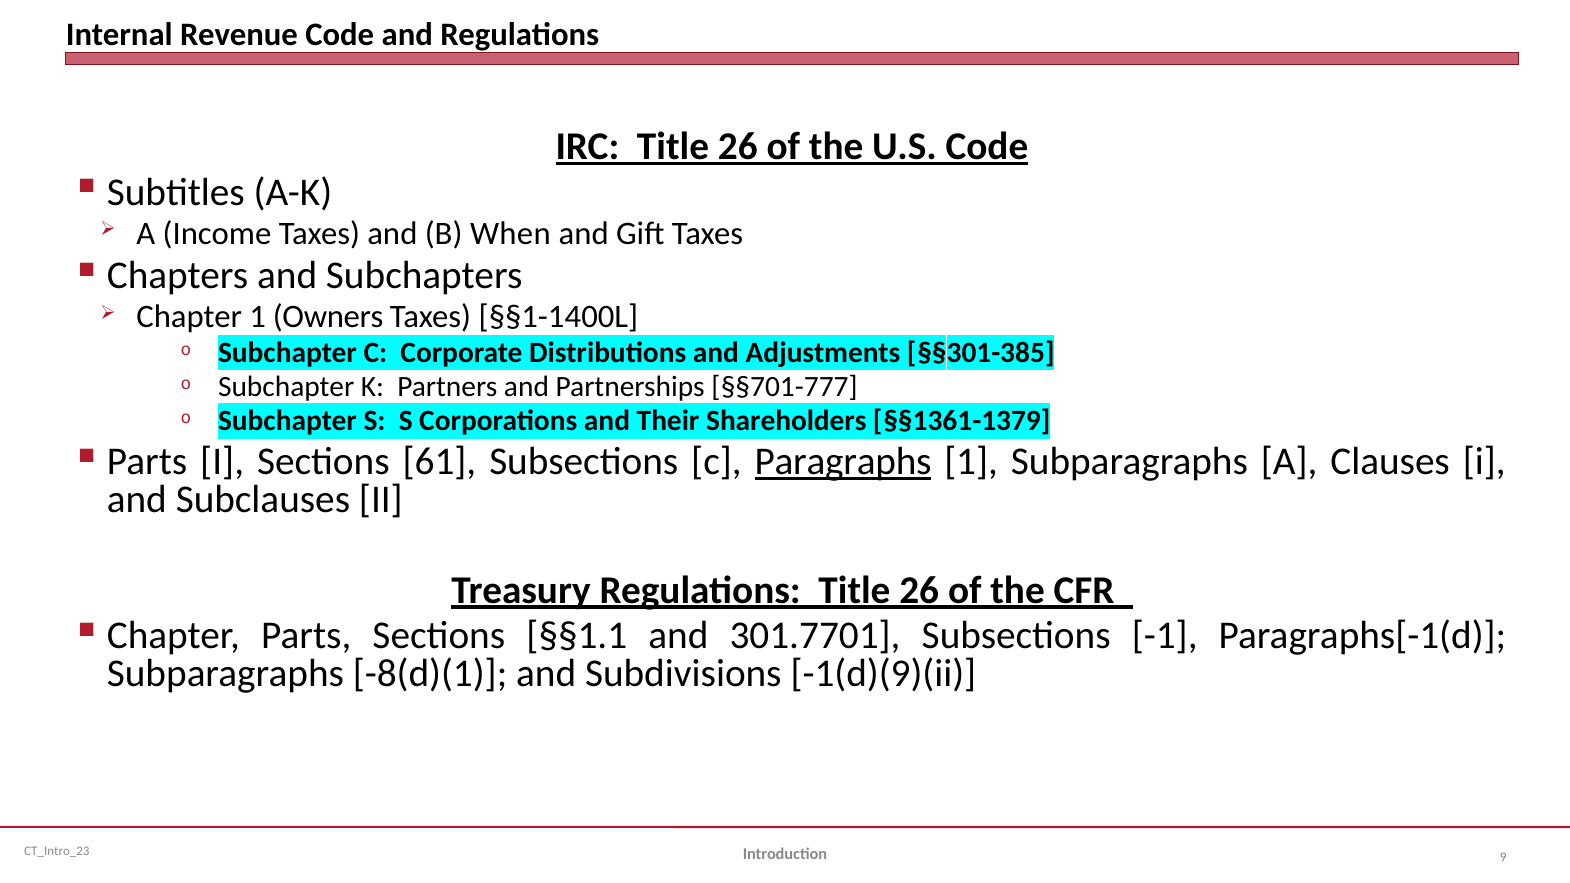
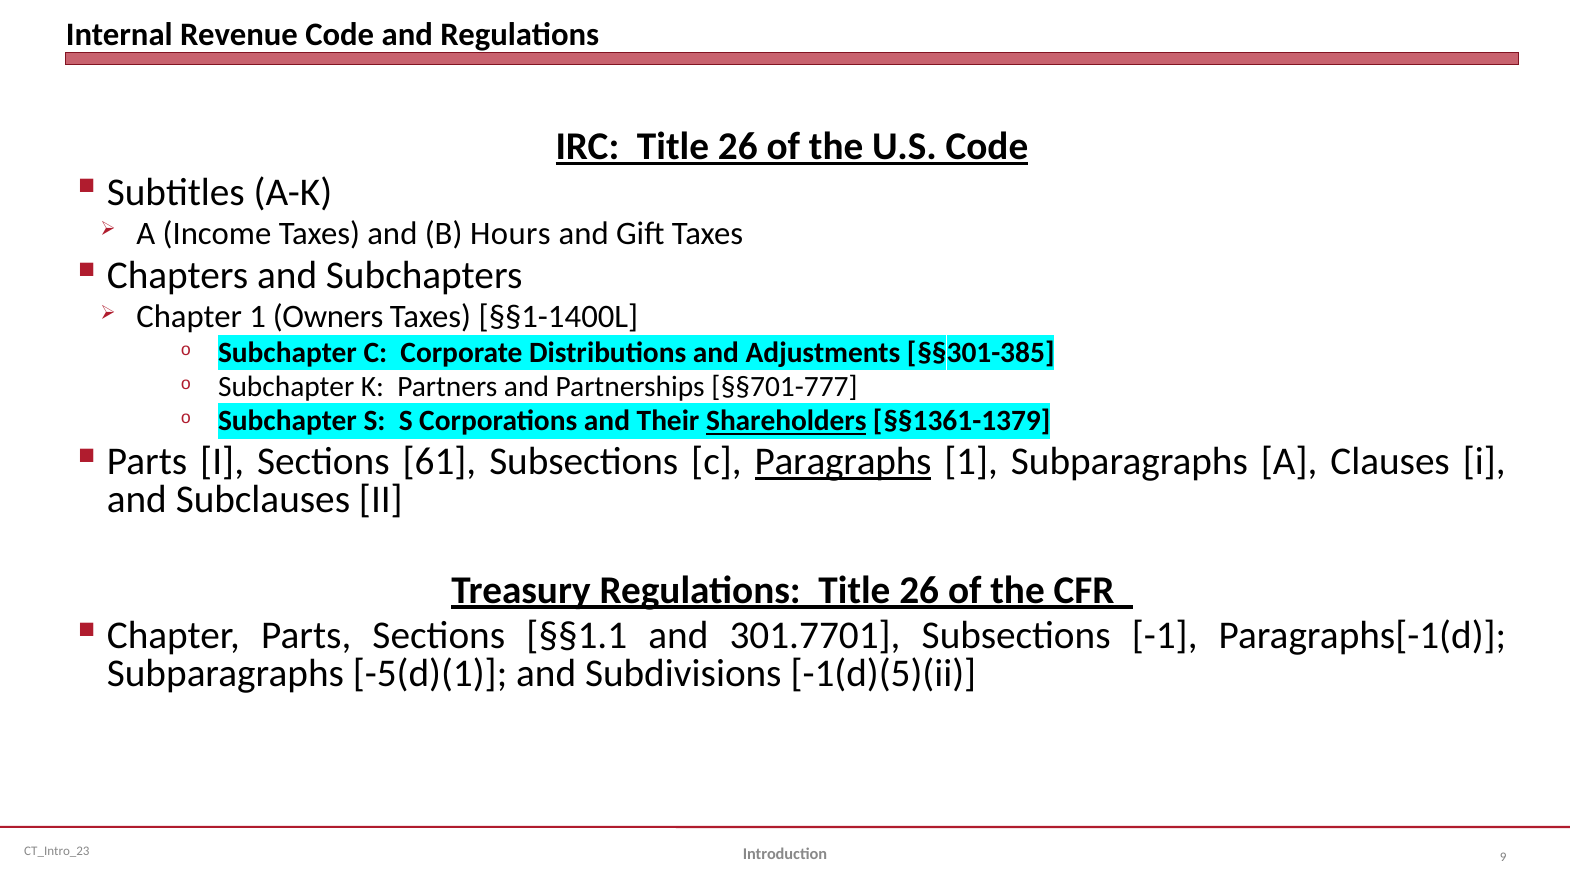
When: When -> Hours
Shareholders underline: none -> present
-8(d)(1: -8(d)(1 -> -5(d)(1
-1(d)(9)(ii: -1(d)(9)(ii -> -1(d)(5)(ii
